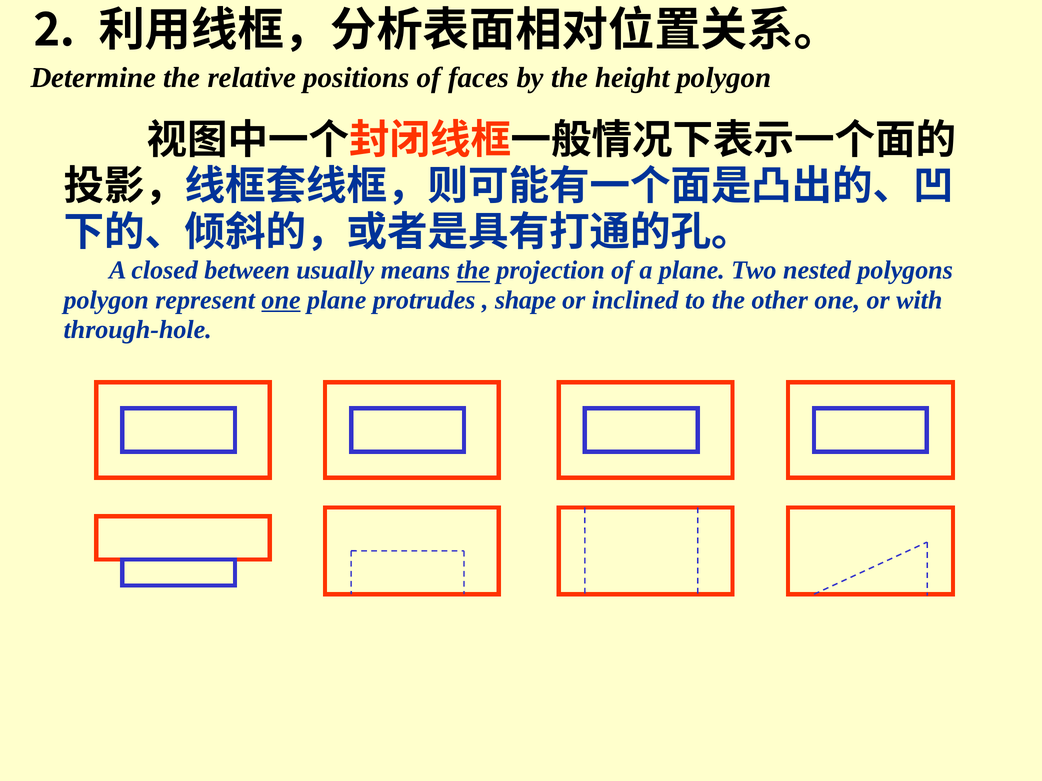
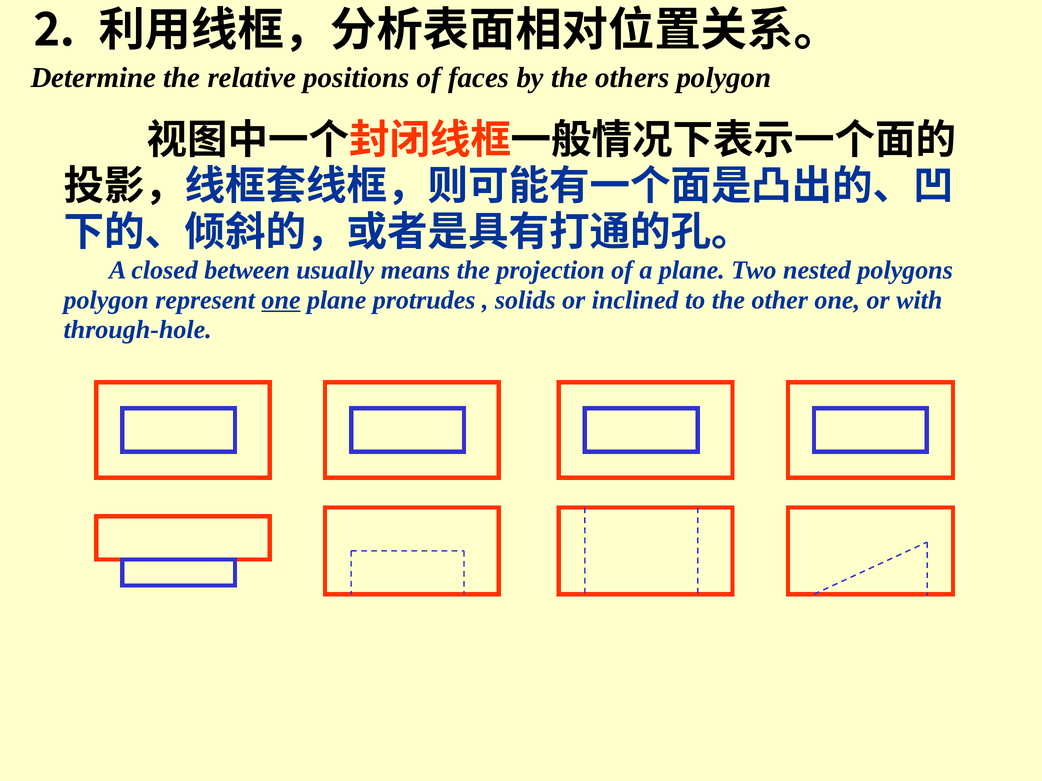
height: height -> others
the at (473, 271) underline: present -> none
shape: shape -> solids
